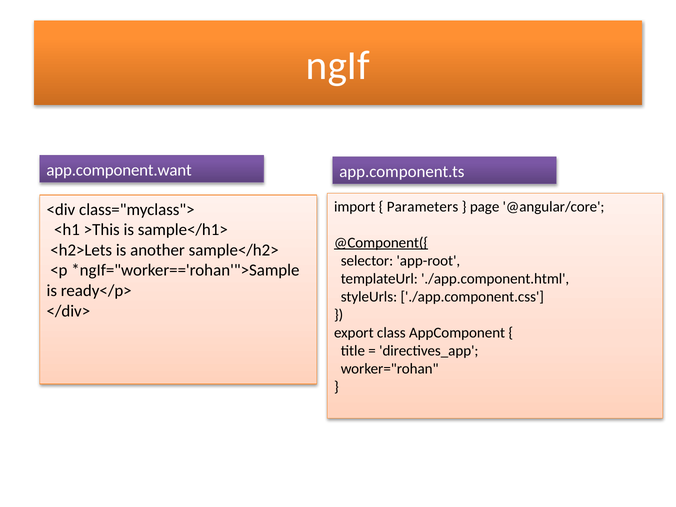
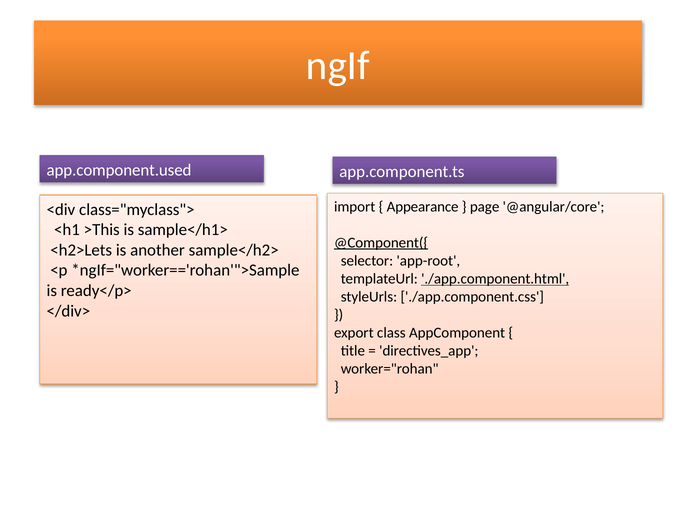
app.component.want: app.component.want -> app.component.used
Parameters: Parameters -> Appearance
./app.component.html underline: none -> present
